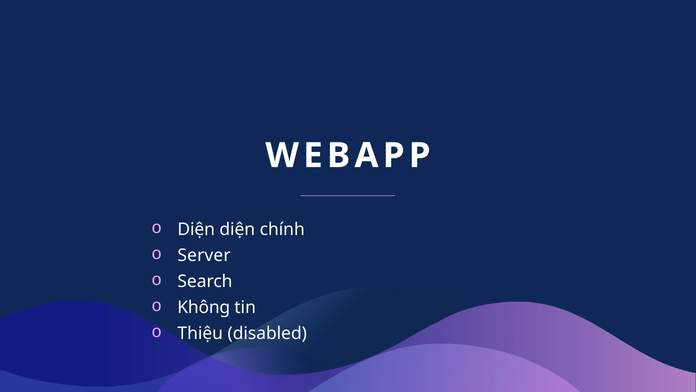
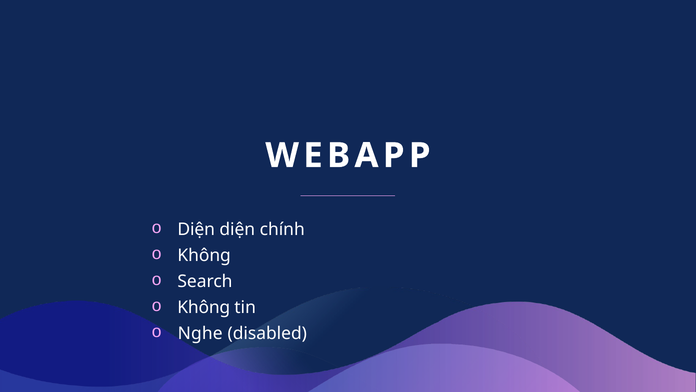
Server at (204, 255): Server -> Không
Thiệu: Thiệu -> Nghe
